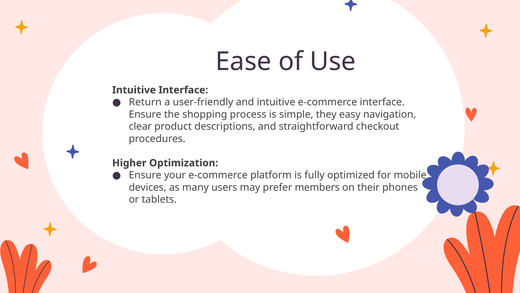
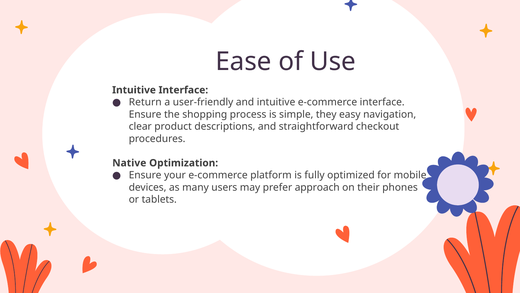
Higher: Higher -> Native
members: members -> approach
